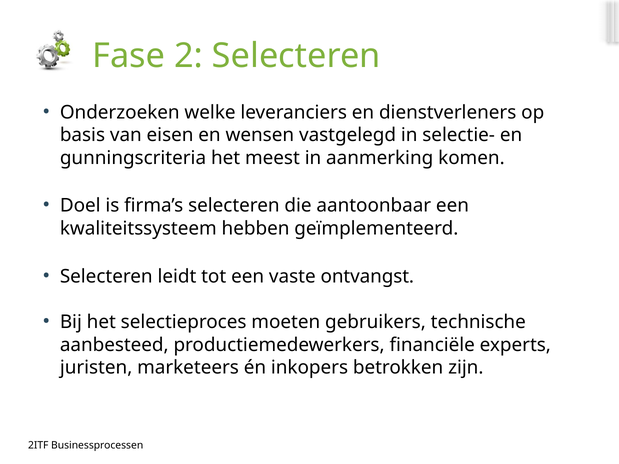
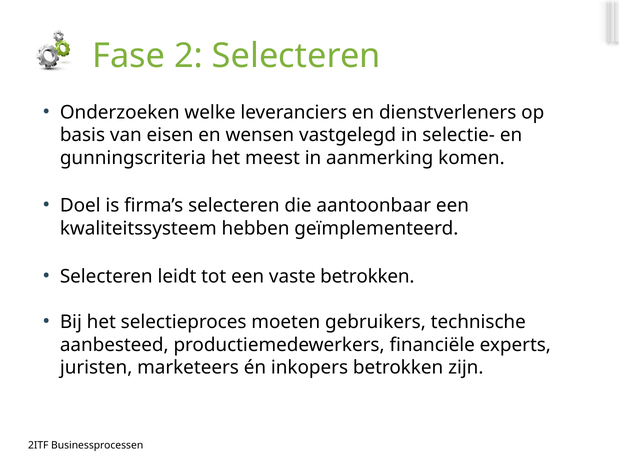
vaste ontvangst: ontvangst -> betrokken
